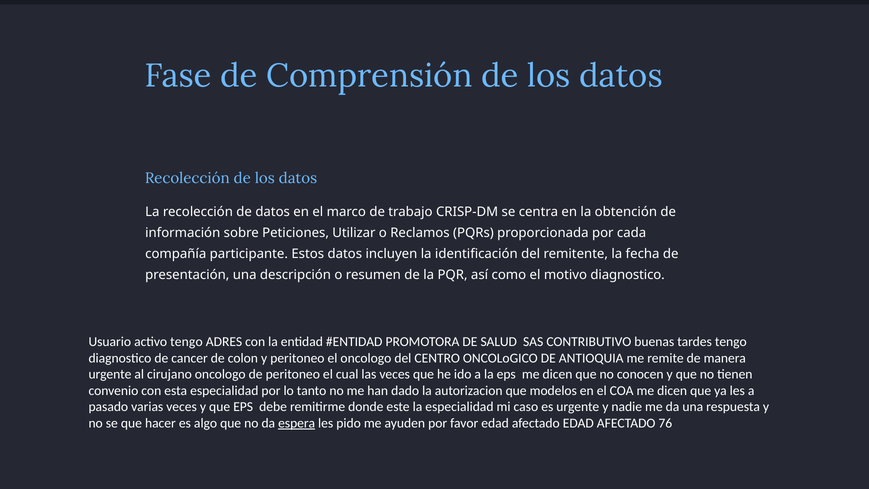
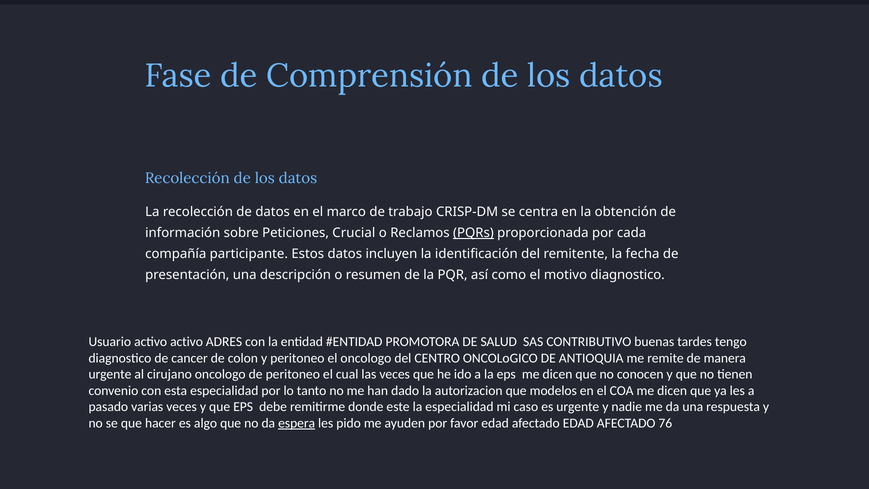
Utilizar: Utilizar -> Crucial
PQRs underline: none -> present
activo tengo: tengo -> activo
